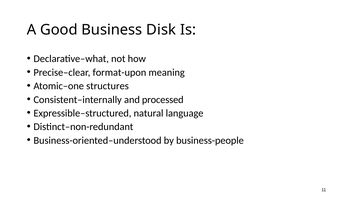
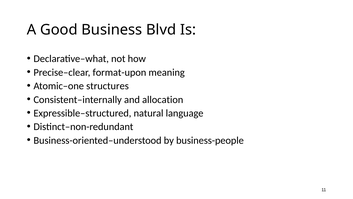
Disk: Disk -> Blvd
processed: processed -> allocation
